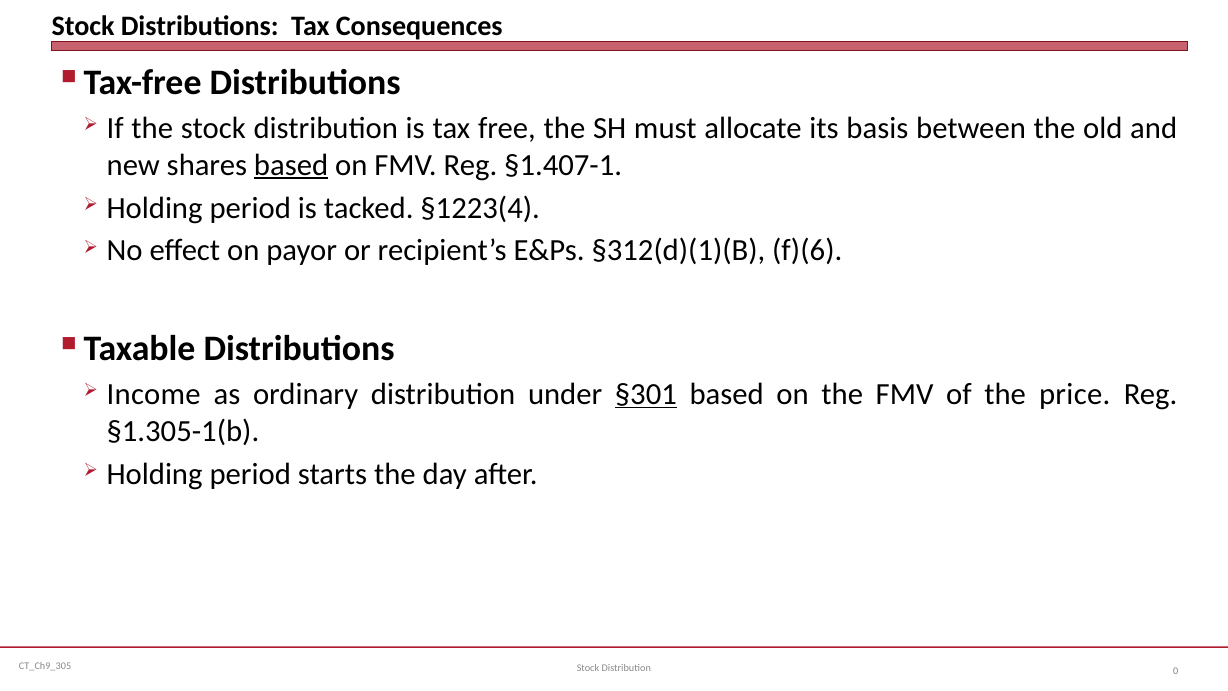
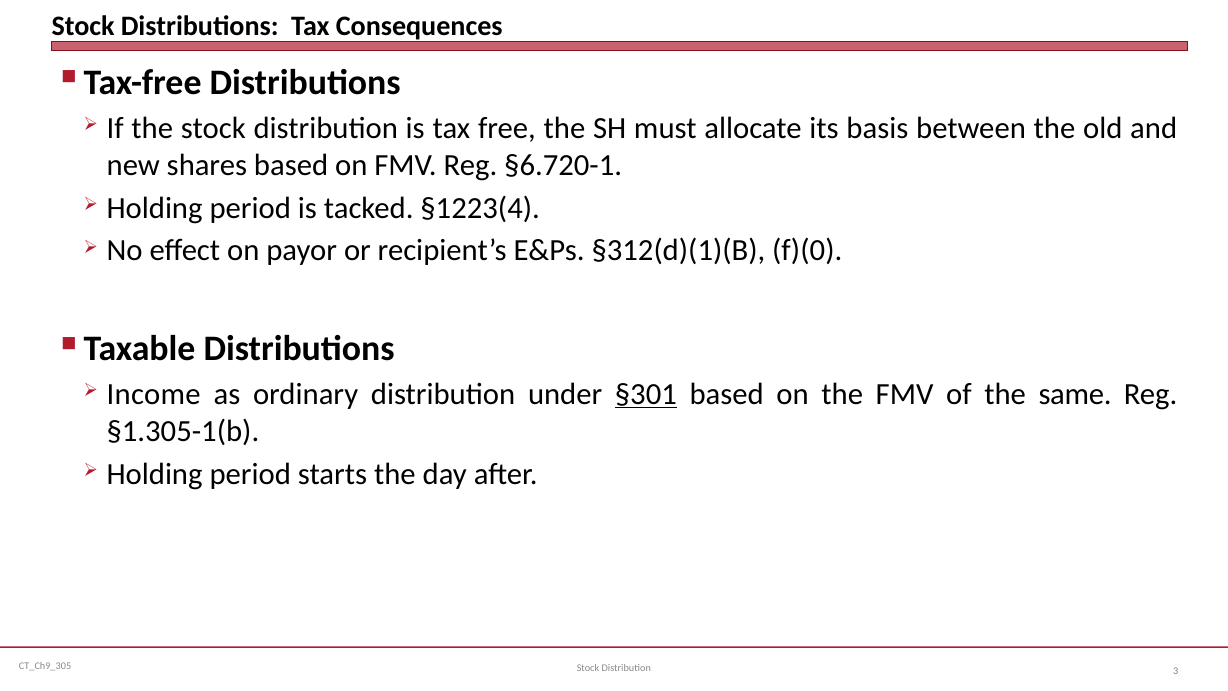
based at (291, 165) underline: present -> none
§1.407-1: §1.407-1 -> §6.720-1
f)(6: f)(6 -> f)(0
price: price -> same
0: 0 -> 3
